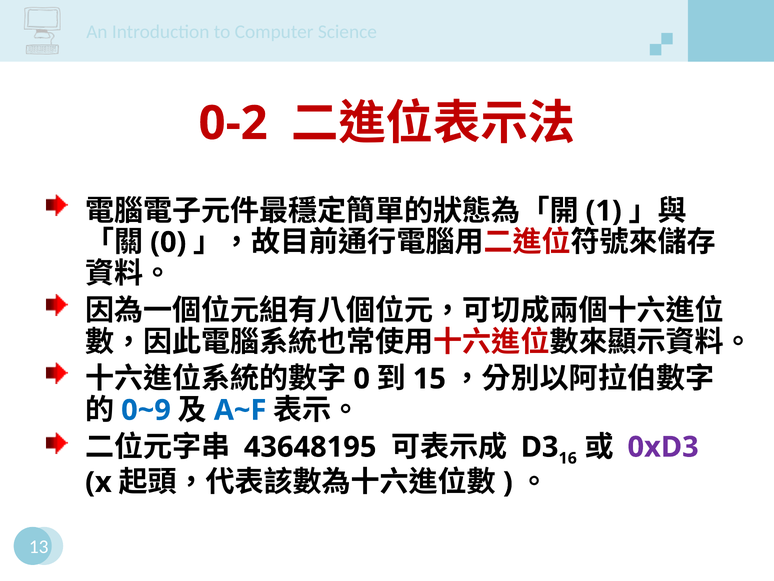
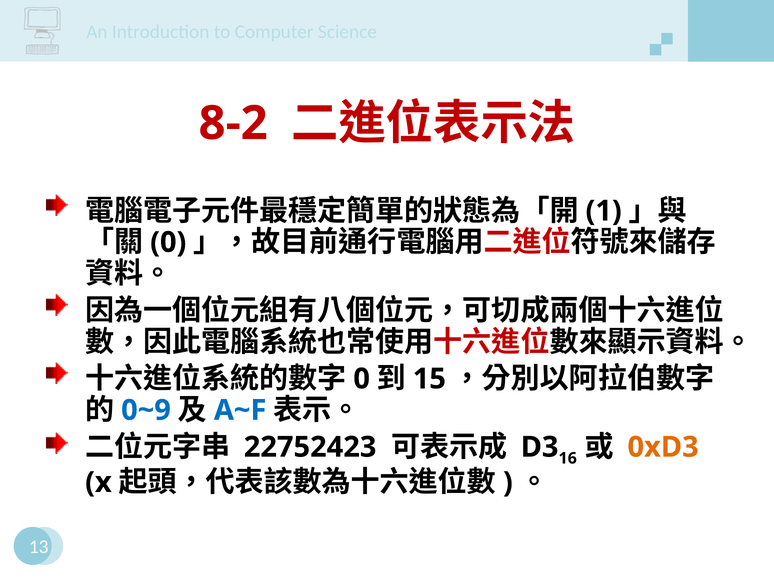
0-2: 0-2 -> 8-2
43648195: 43648195 -> 22752423
0xD3 colour: purple -> orange
